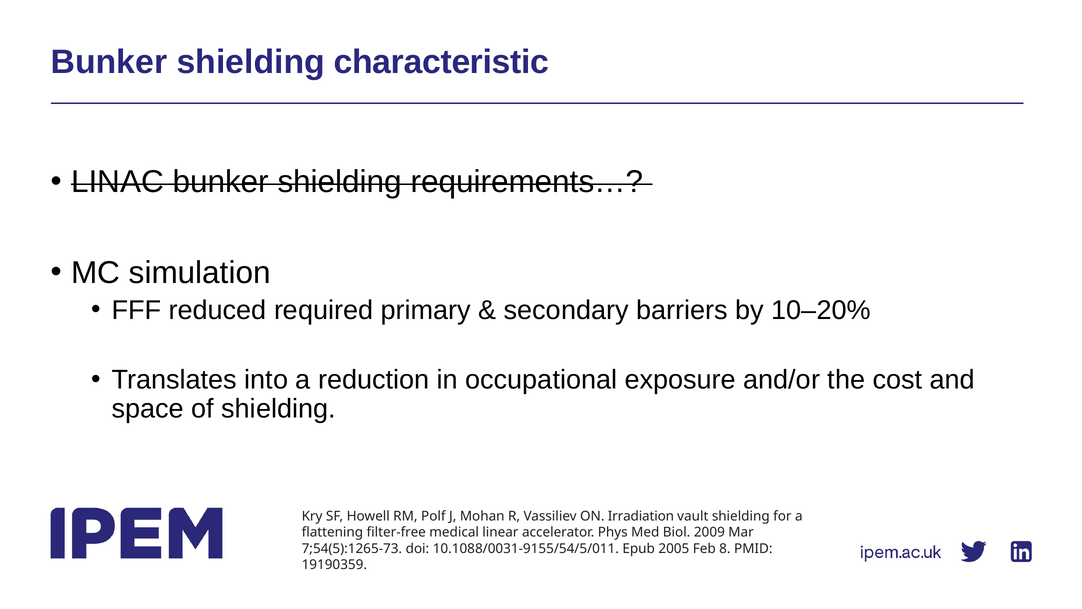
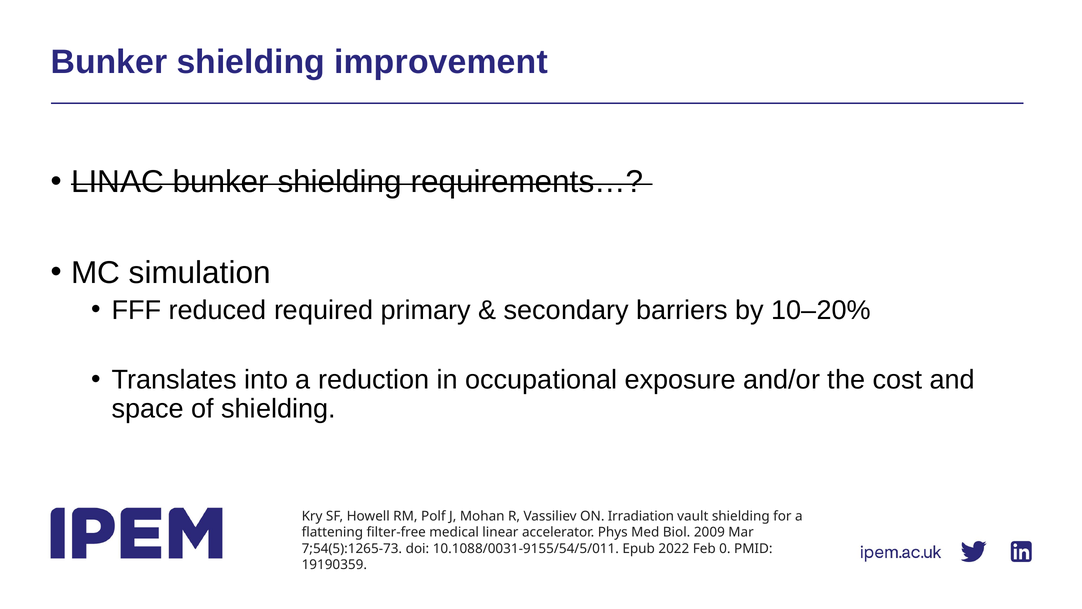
characteristic: characteristic -> improvement
2005: 2005 -> 2022
8: 8 -> 0
